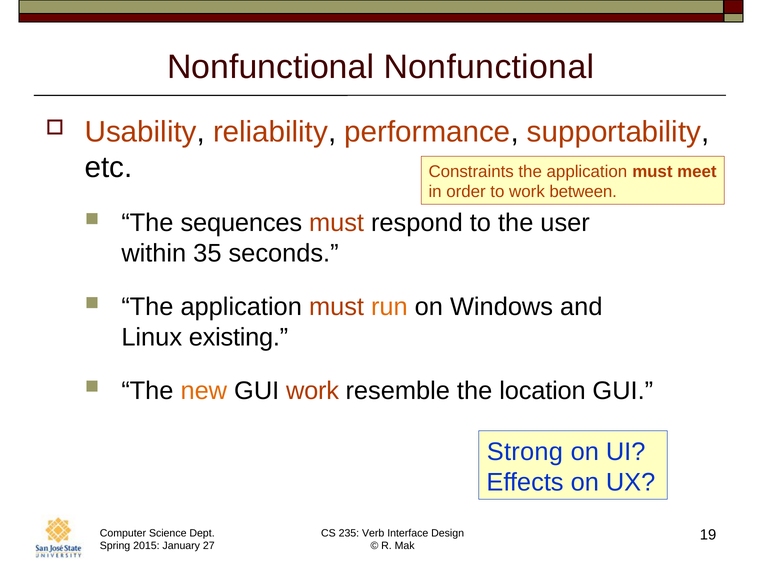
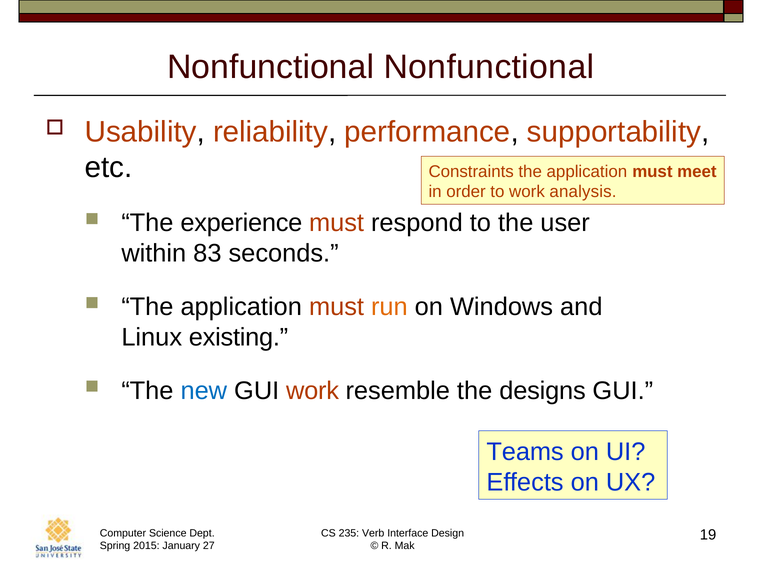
between: between -> analysis
sequences: sequences -> experience
35: 35 -> 83
new colour: orange -> blue
location: location -> designs
Strong: Strong -> Teams
